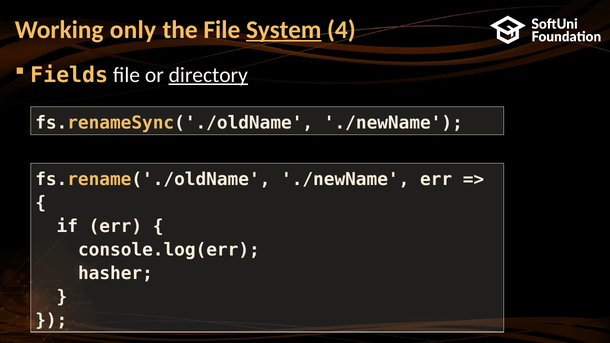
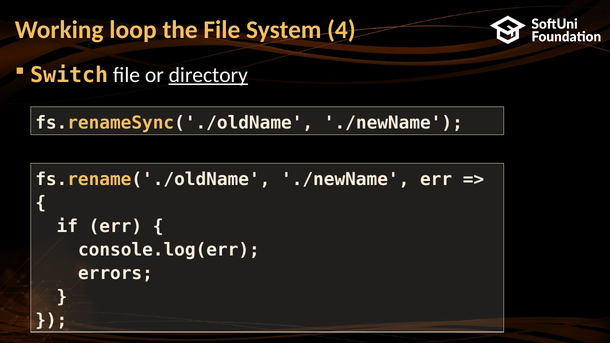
only: only -> loop
System underline: present -> none
Fields: Fields -> Switch
hasher: hasher -> errors
